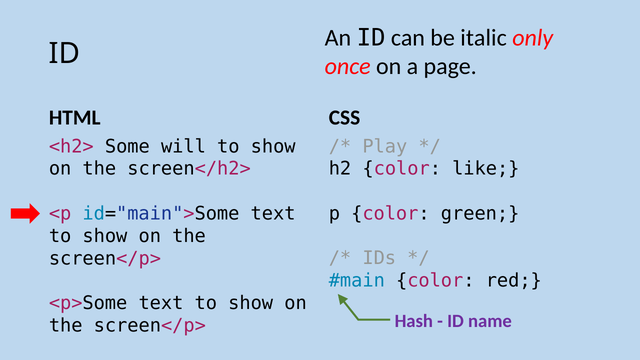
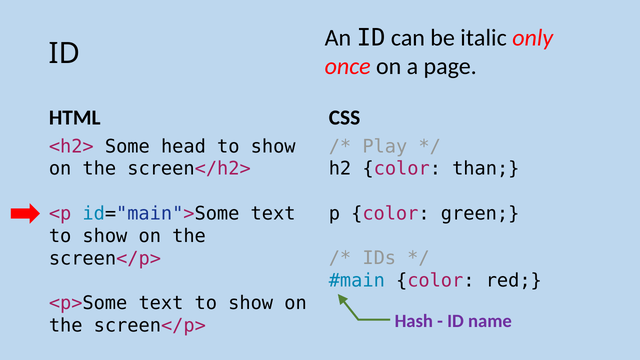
will: will -> head
like: like -> than
